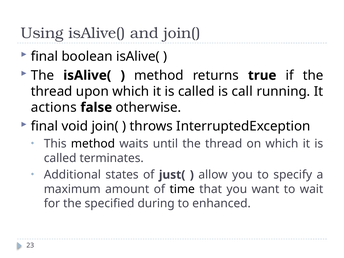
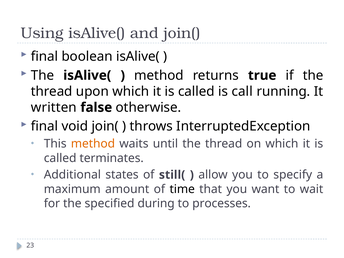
actions: actions -> written
method at (93, 144) colour: black -> orange
just(: just( -> still(
enhanced: enhanced -> processes
